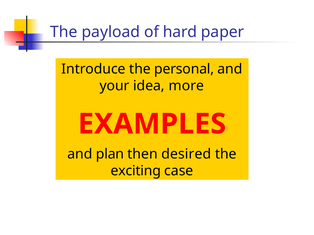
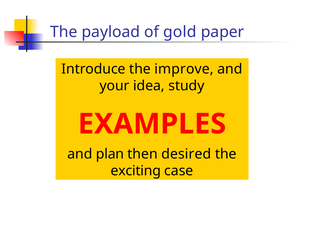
hard: hard -> gold
personal: personal -> improve
more: more -> study
